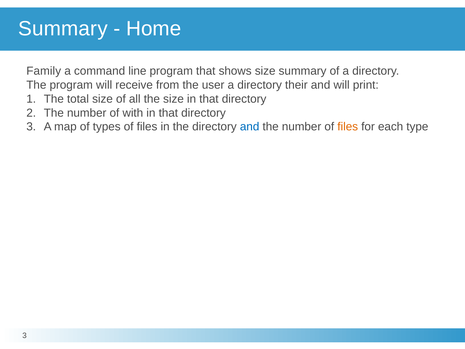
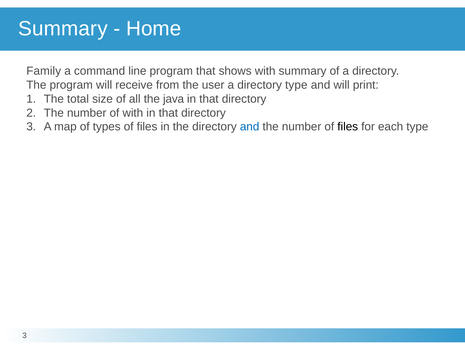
shows size: size -> with
directory their: their -> type
the size: size -> java
files at (348, 127) colour: orange -> black
